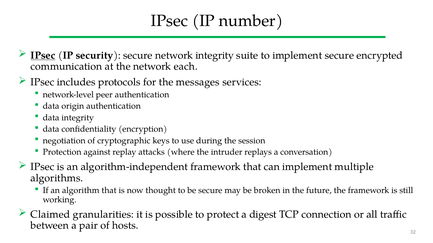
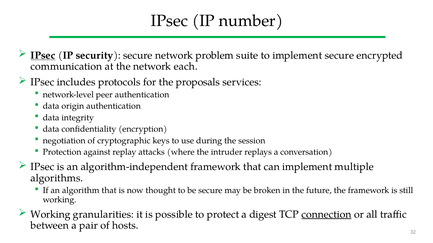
network integrity: integrity -> problem
messages: messages -> proposals
Claimed at (50, 215): Claimed -> Working
connection underline: none -> present
